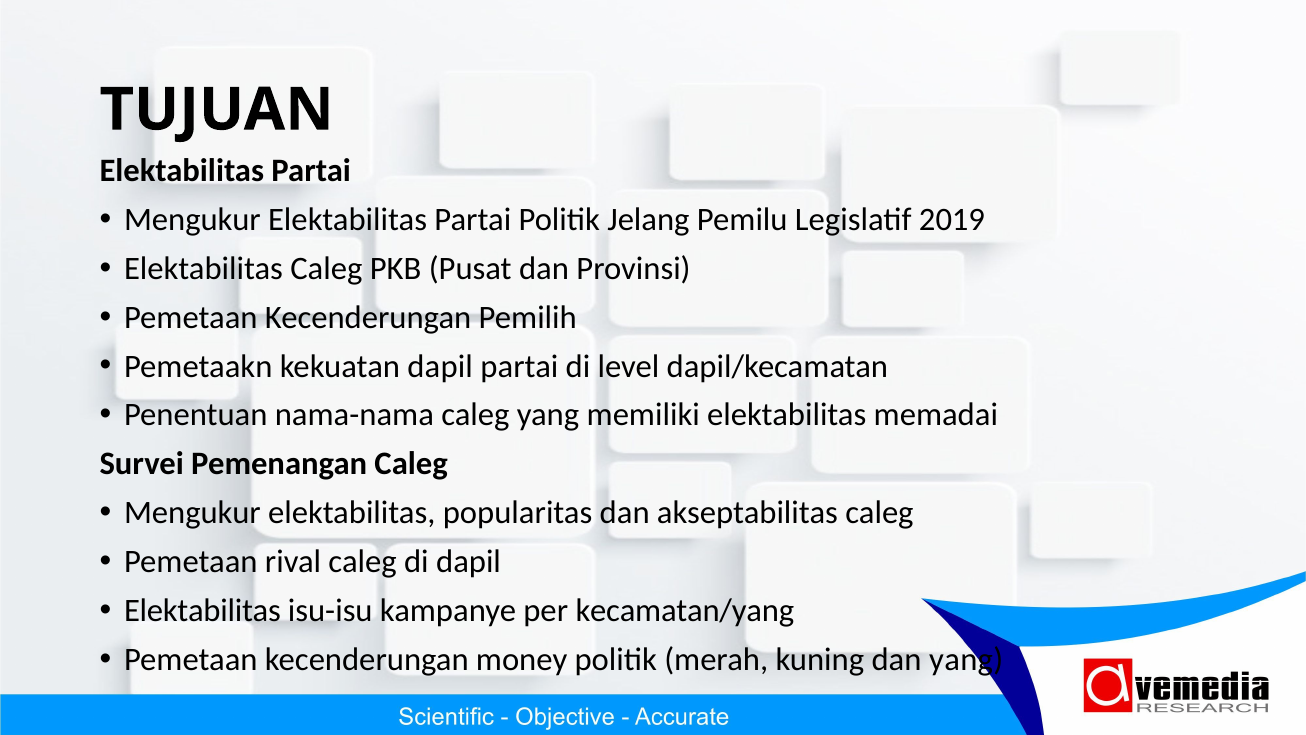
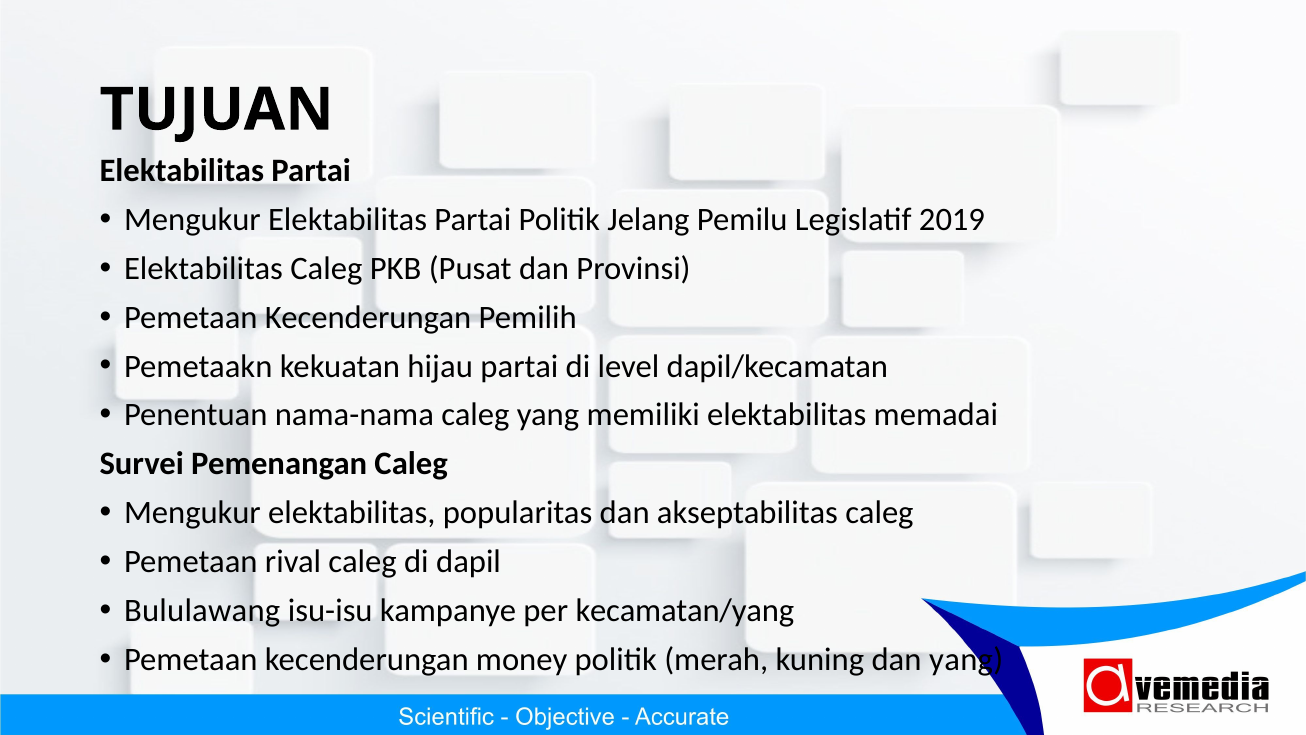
kekuatan dapil: dapil -> hijau
Elektabilitas at (202, 610): Elektabilitas -> Bululawang
